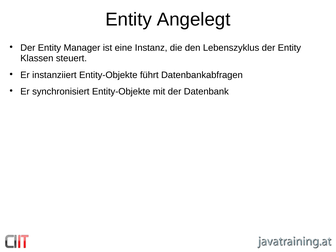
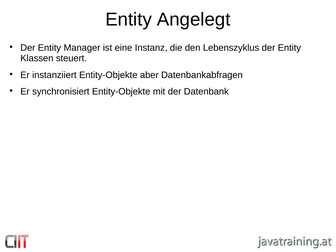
führt: führt -> aber
